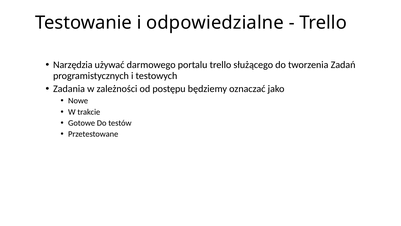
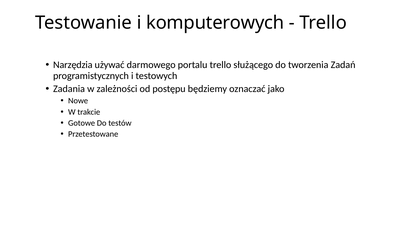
odpowiedzialne: odpowiedzialne -> komputerowych
